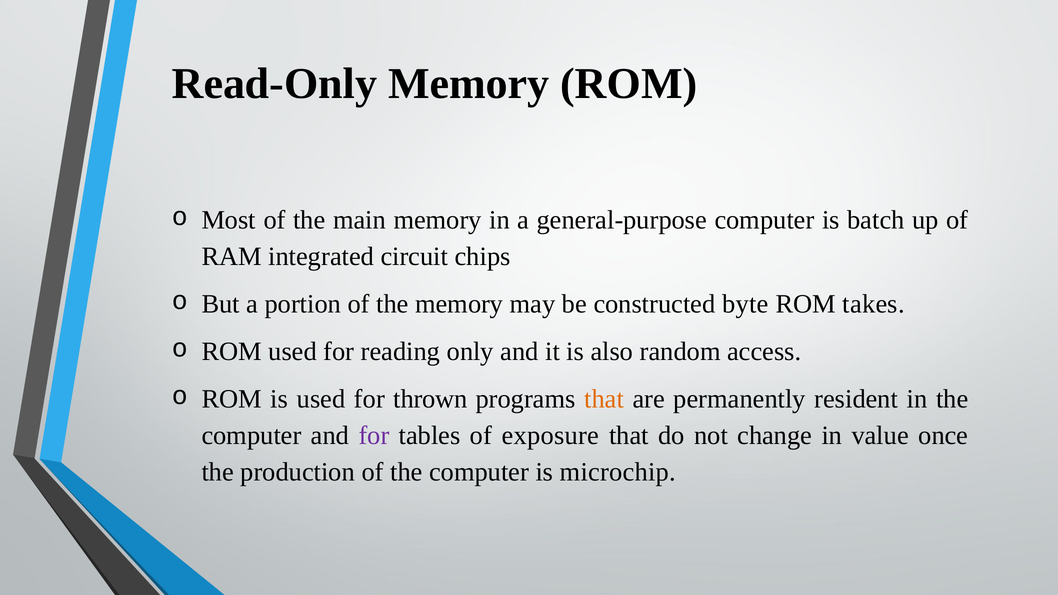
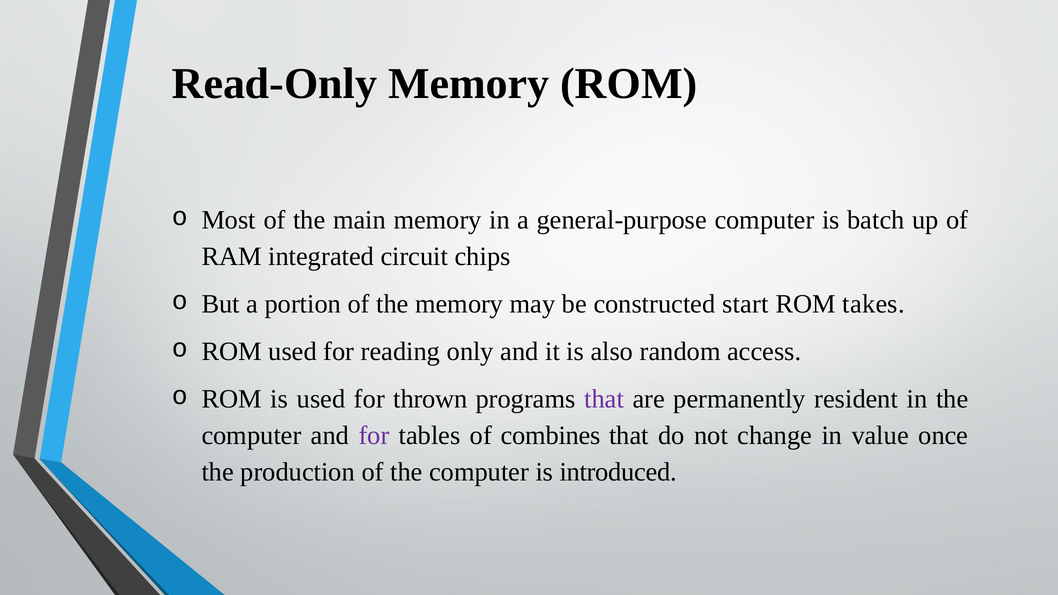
byte: byte -> start
that at (604, 399) colour: orange -> purple
exposure: exposure -> combines
microchip: microchip -> introduced
